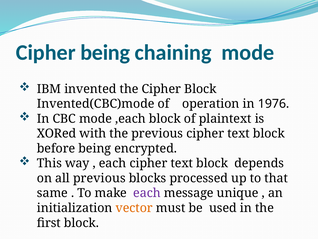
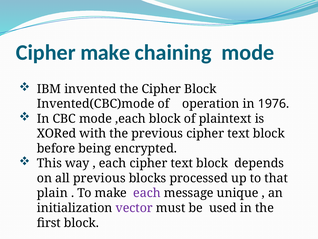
Cipher being: being -> make
same: same -> plain
vector colour: orange -> purple
